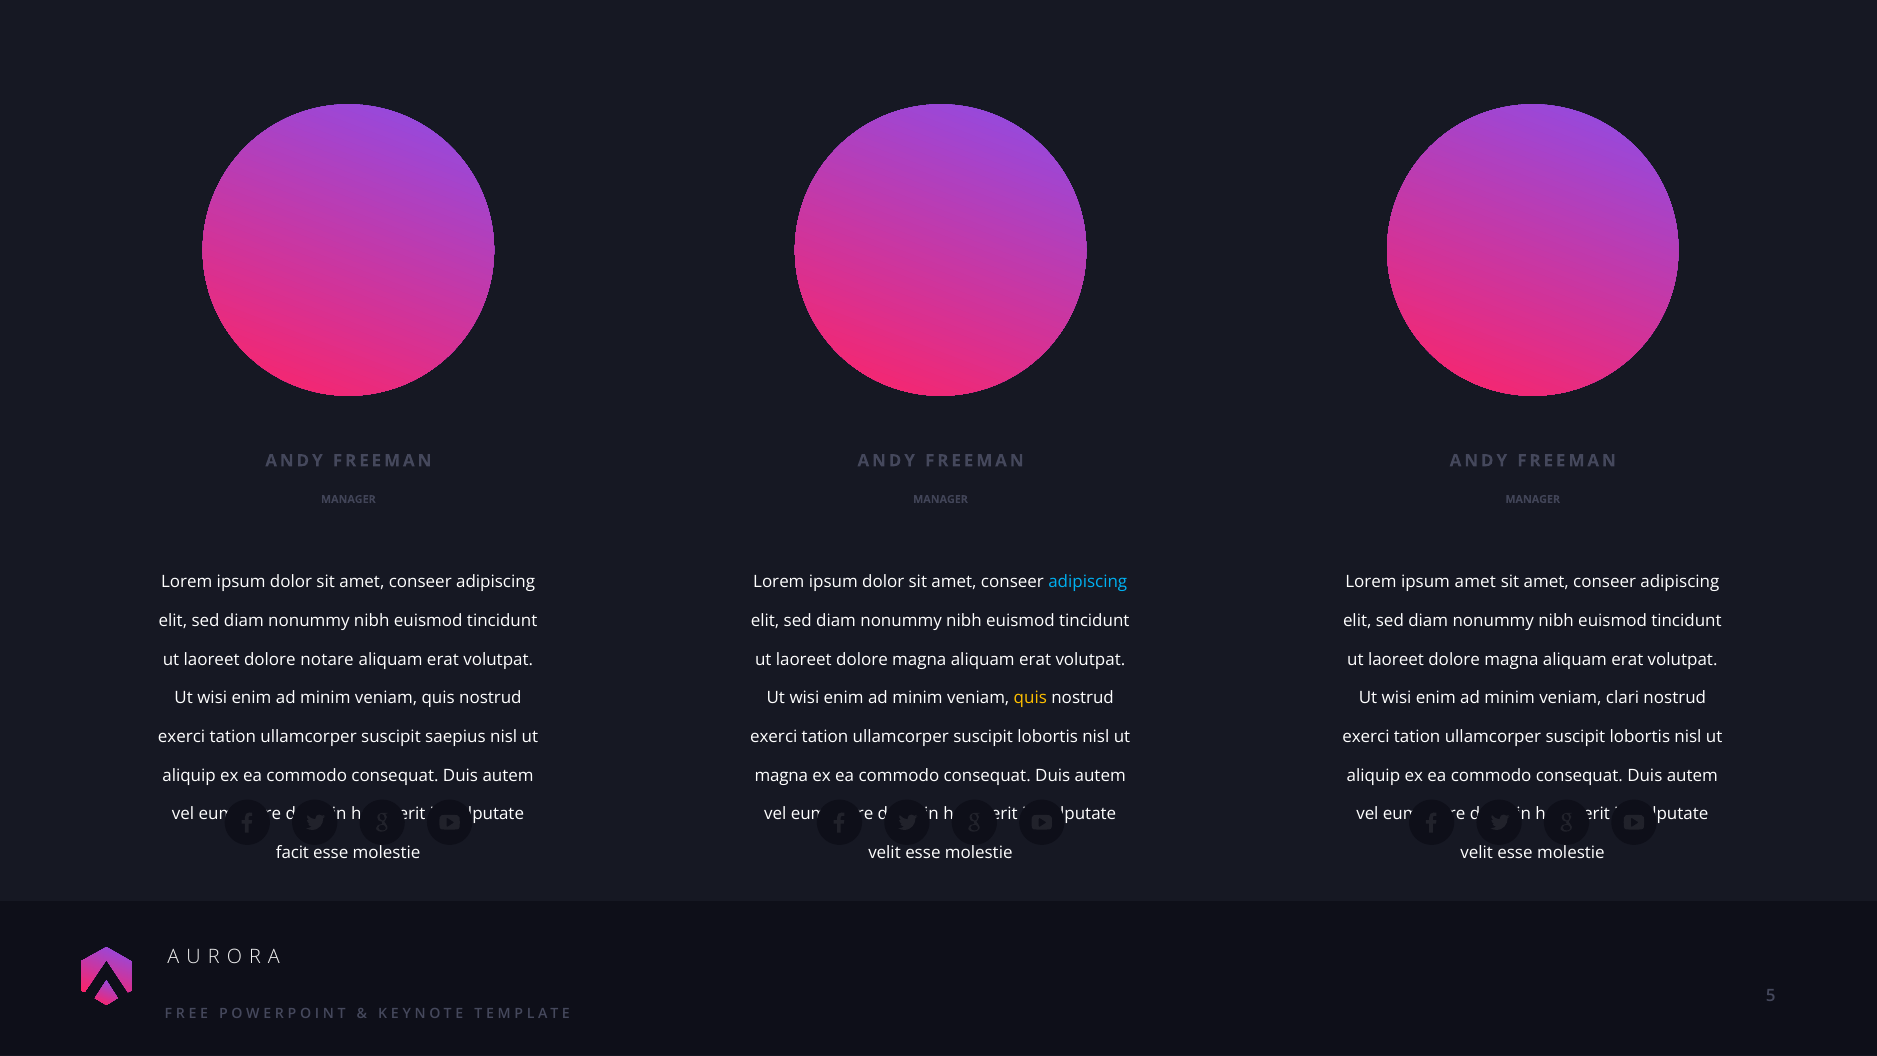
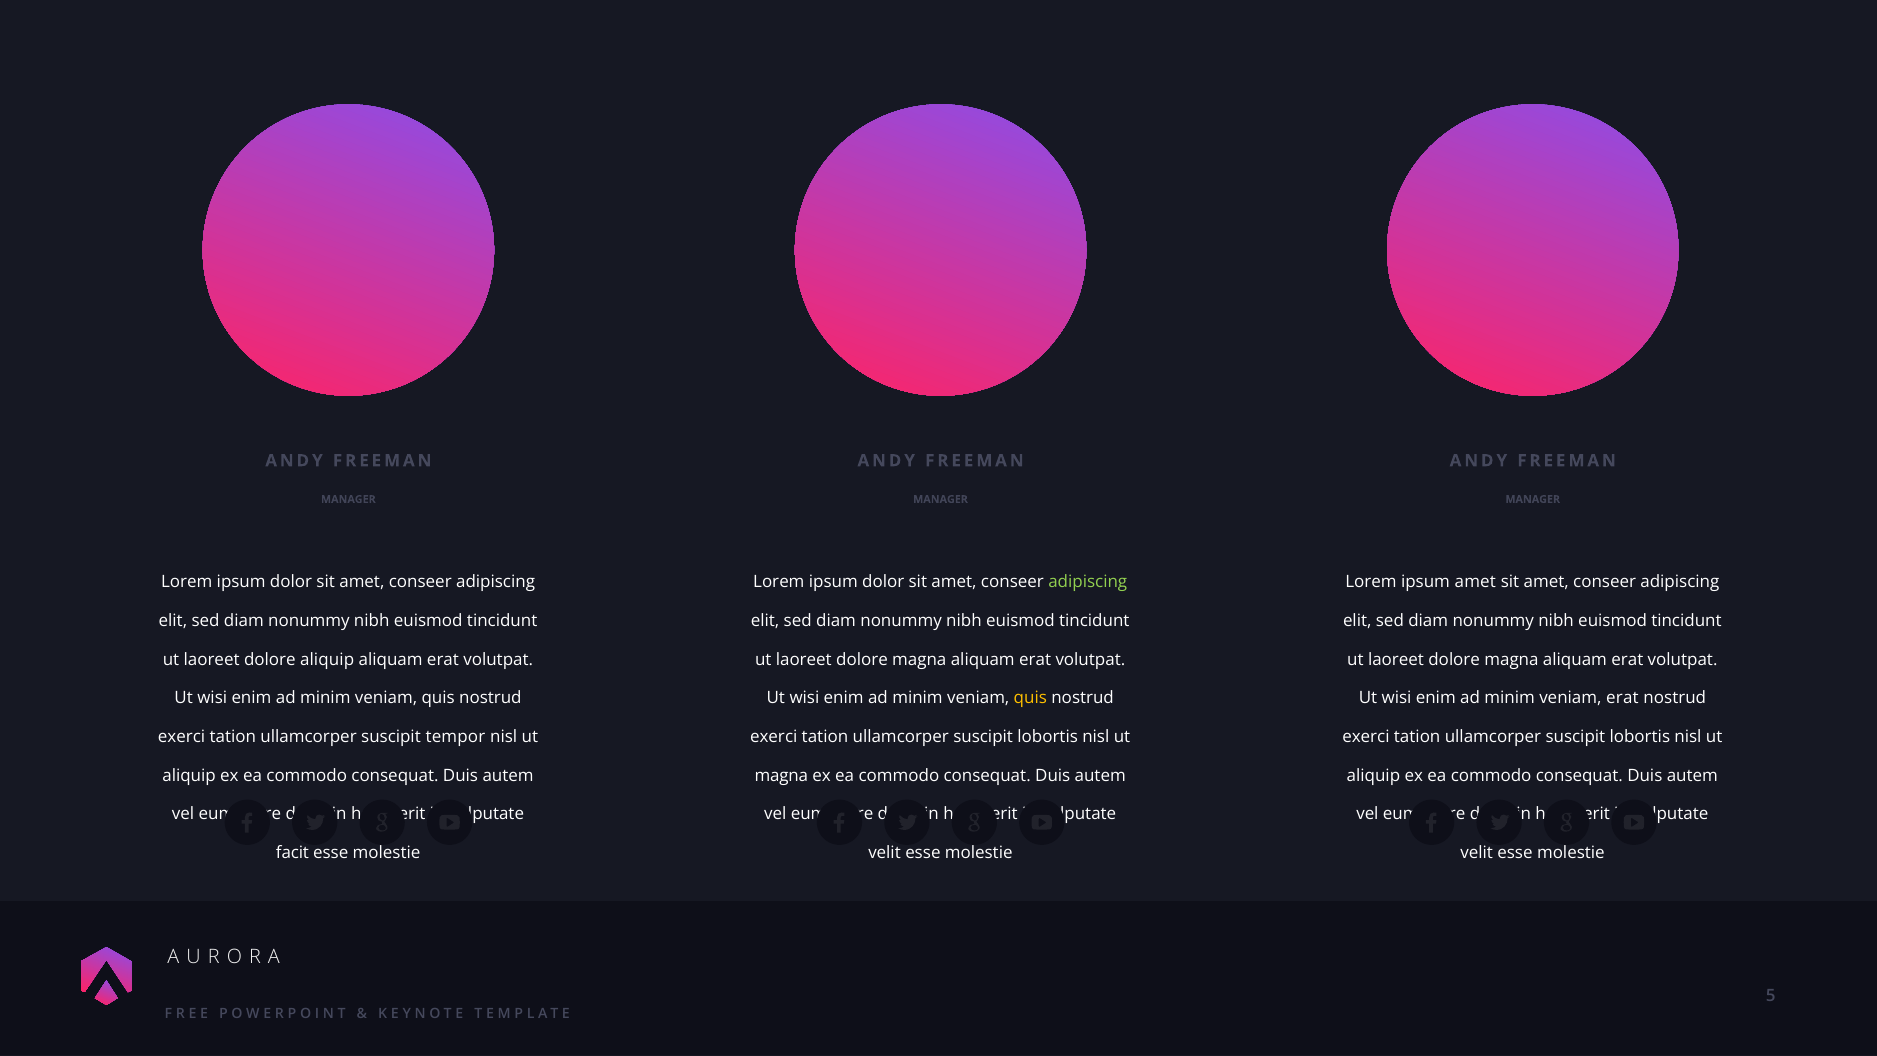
adipiscing at (1088, 582) colour: light blue -> light green
dolore notare: notare -> aliquip
veniam clari: clari -> erat
saepius: saepius -> tempor
